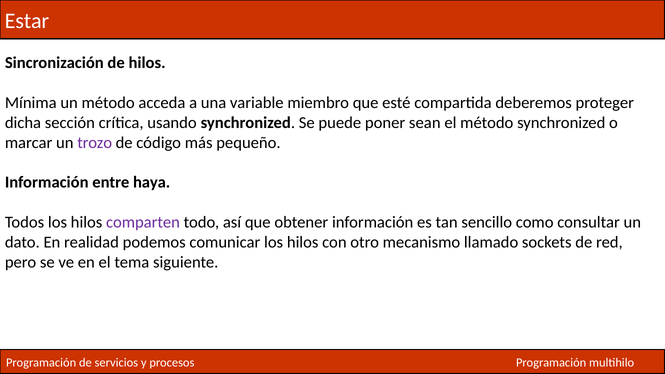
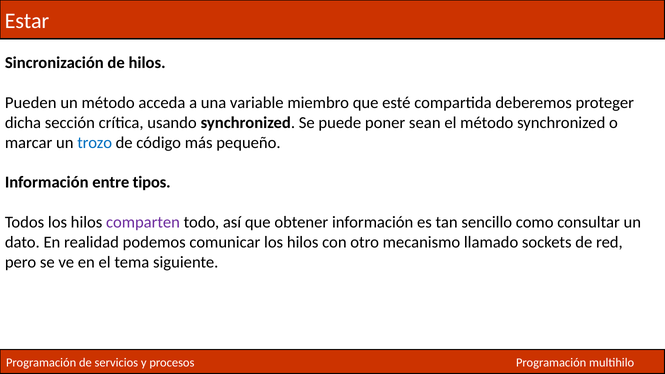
Mínima: Mínima -> Pueden
trozo colour: purple -> blue
haya: haya -> tipos
